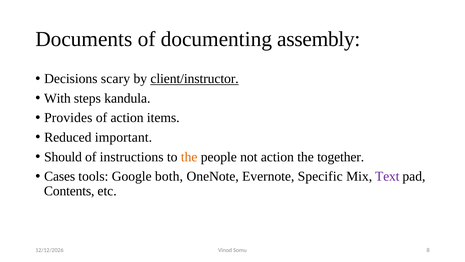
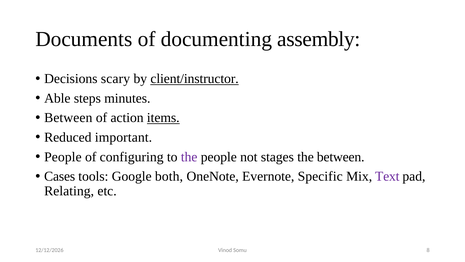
With: With -> Able
kandula: kandula -> minutes
Provides at (68, 118): Provides -> Between
items underline: none -> present
Should at (63, 157): Should -> People
instructions: instructions -> configuring
the at (189, 157) colour: orange -> purple
not action: action -> stages
the together: together -> between
Contents: Contents -> Relating
